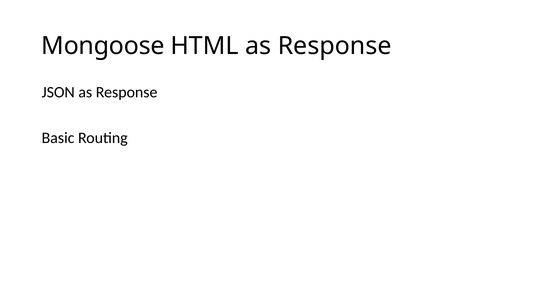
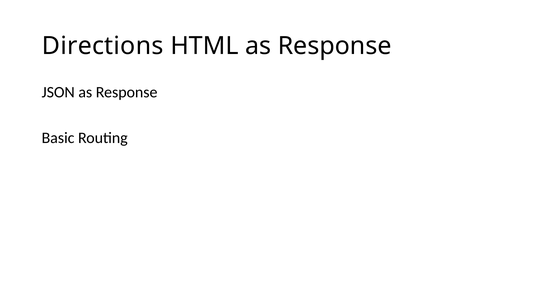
Mongoose: Mongoose -> Directions
